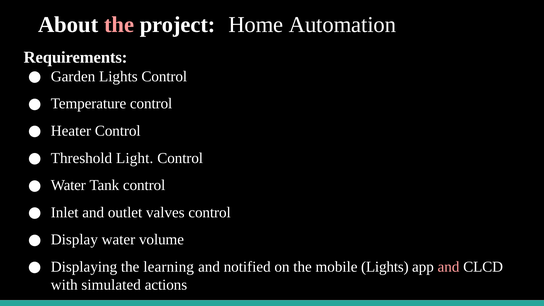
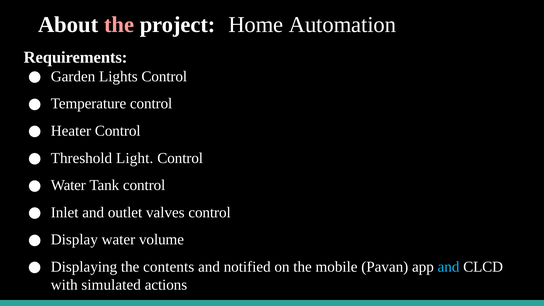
learning: learning -> contents
mobile Lights: Lights -> Pavan
and at (449, 267) colour: pink -> light blue
